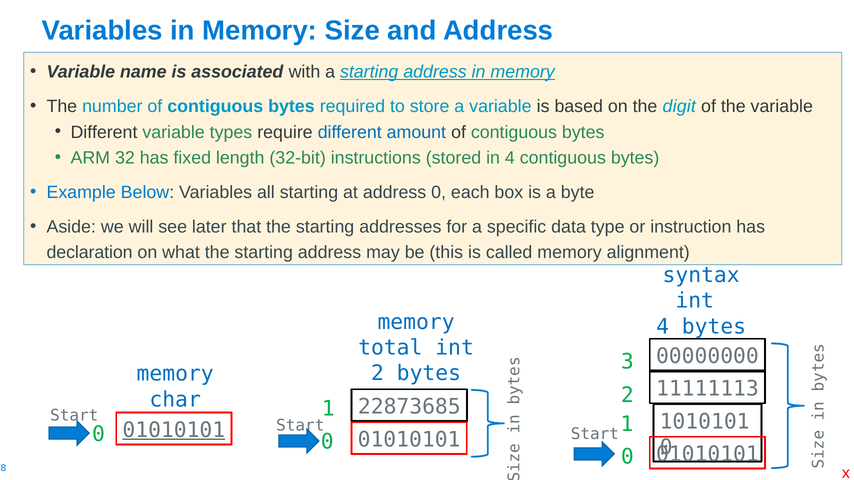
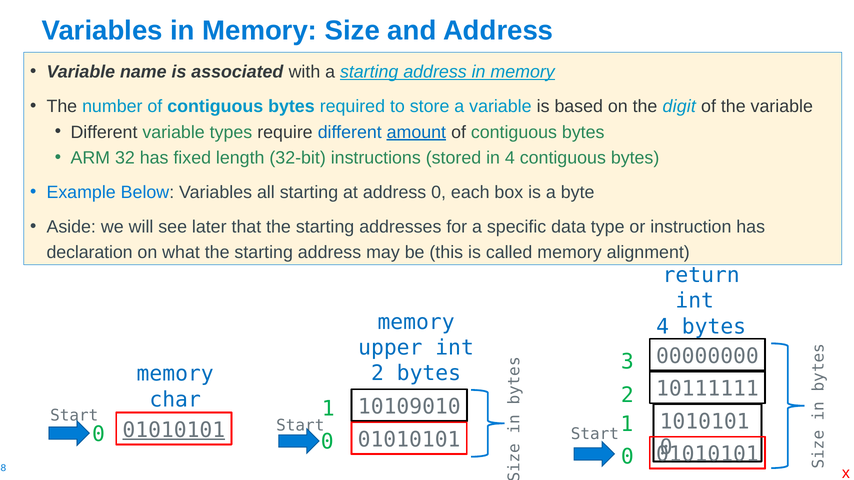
amount underline: none -> present
syntax: syntax -> return
total: total -> upper
11111113: 11111113 -> 10111111
22873685: 22873685 -> 10109010
